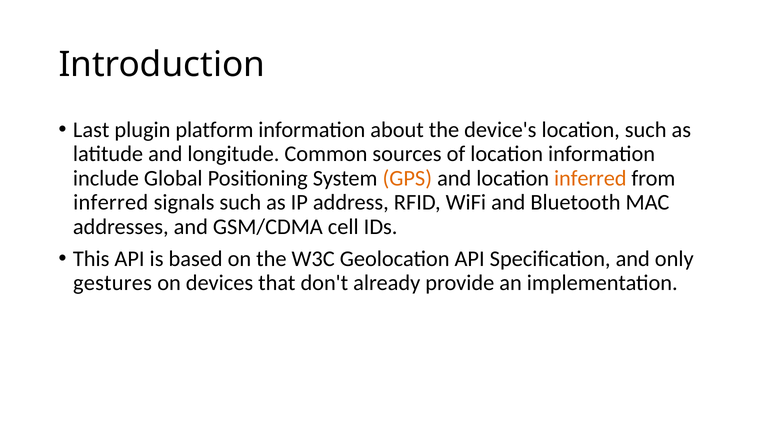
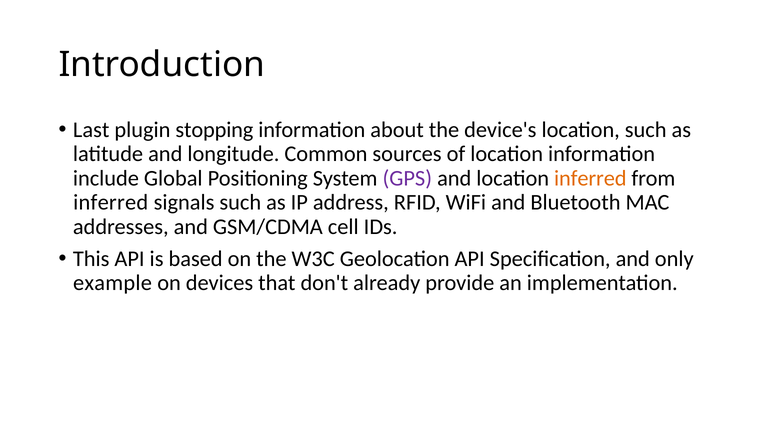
platform: platform -> stopping
GPS colour: orange -> purple
gestures: gestures -> example
